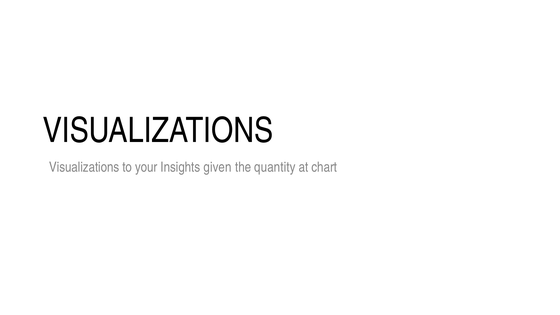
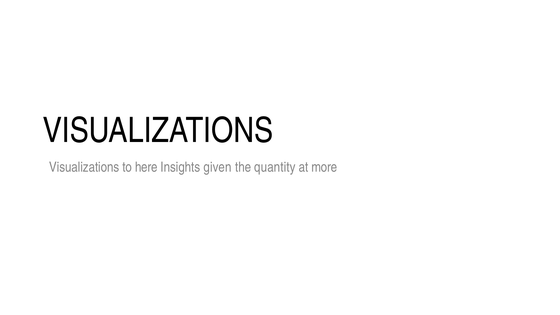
your: your -> here
chart: chart -> more
